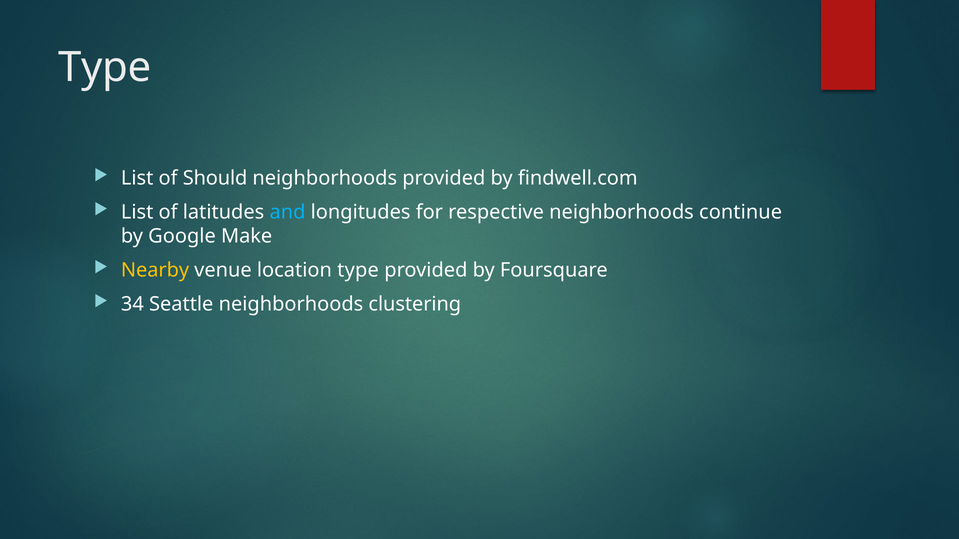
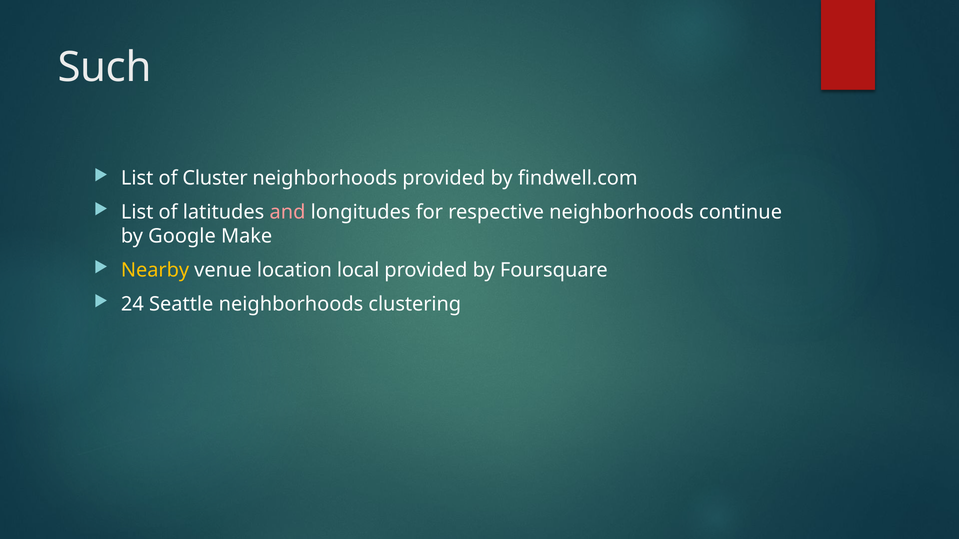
Type at (105, 67): Type -> Such
Should: Should -> Cluster
and colour: light blue -> pink
location type: type -> local
34: 34 -> 24
